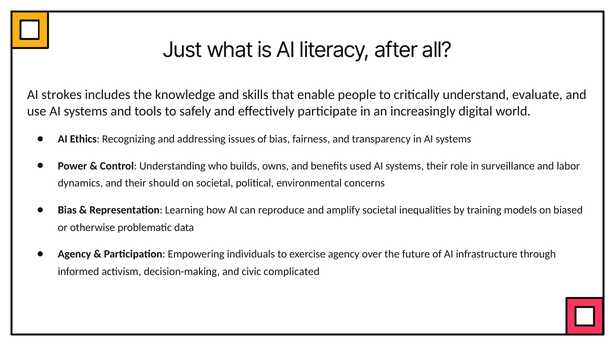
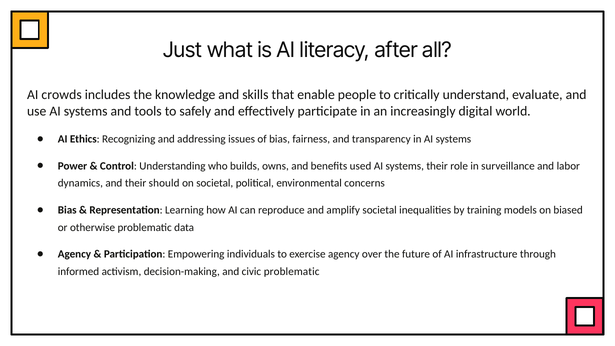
strokes: strokes -> crowds
civic complicated: complicated -> problematic
